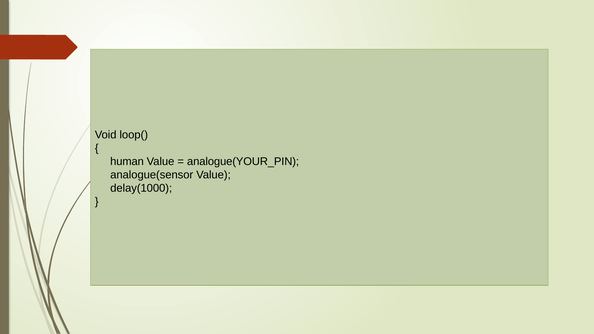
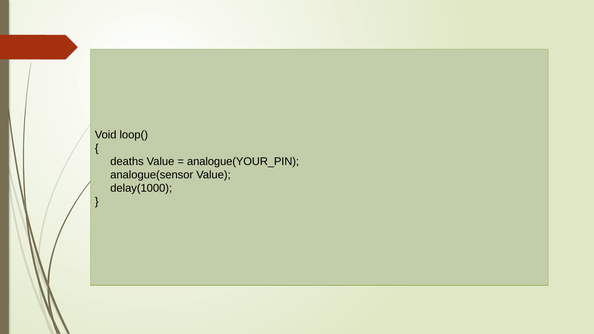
human: human -> deaths
